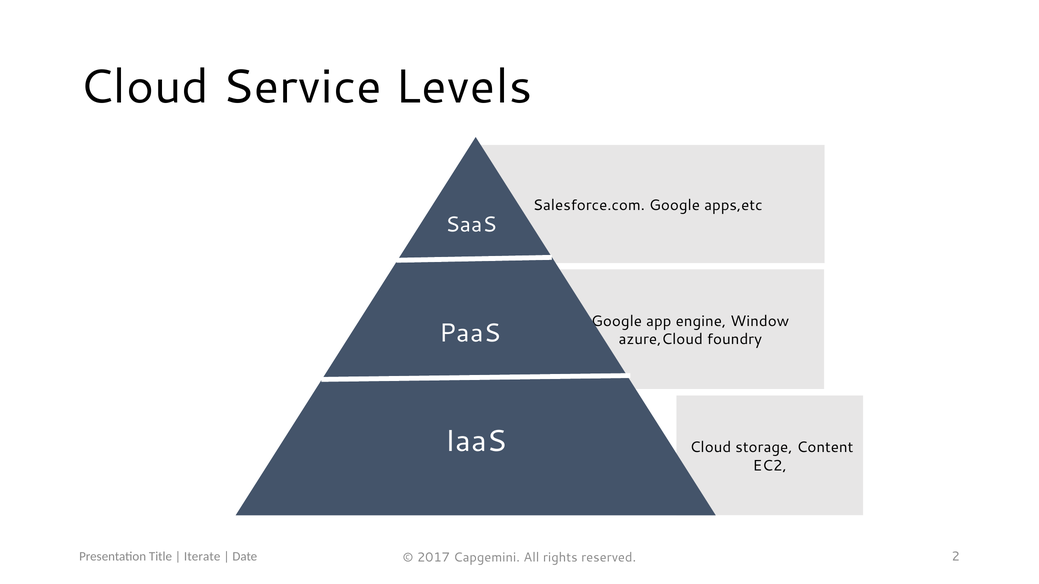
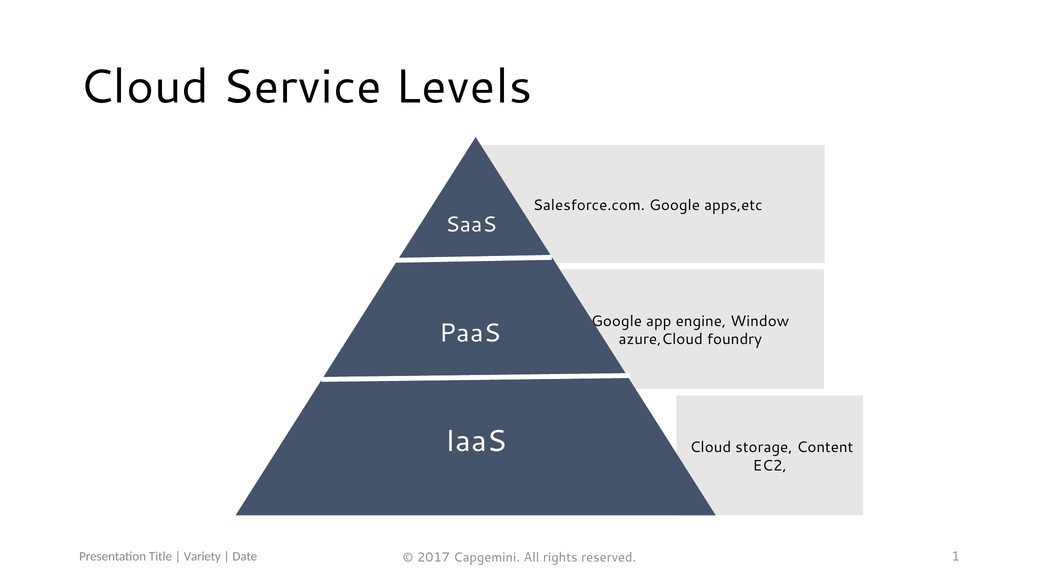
Iterate: Iterate -> Variety
2: 2 -> 1
